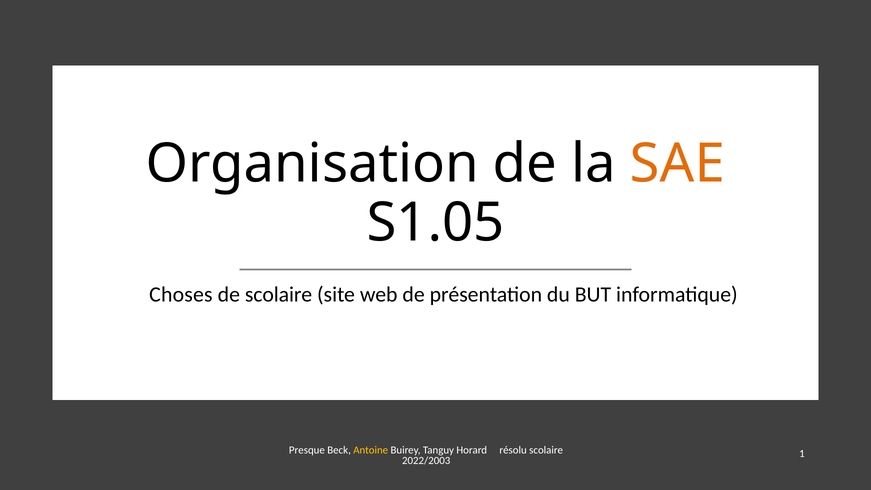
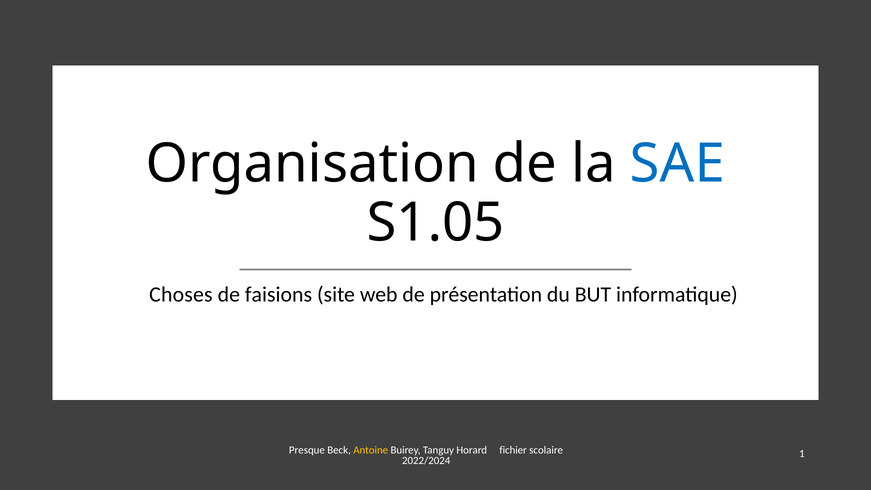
SAE colour: orange -> blue
de scolaire: scolaire -> faisions
résolu: résolu -> fichier
2022/2003: 2022/2003 -> 2022/2024
